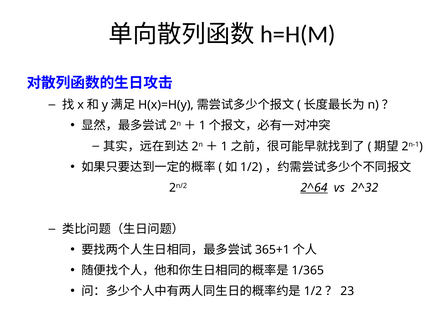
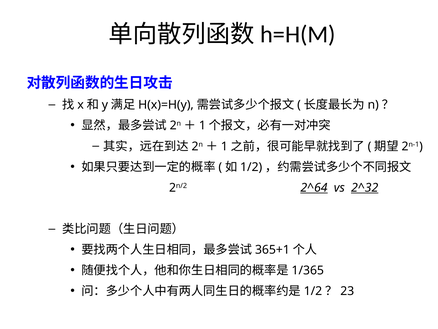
2^32 underline: none -> present
